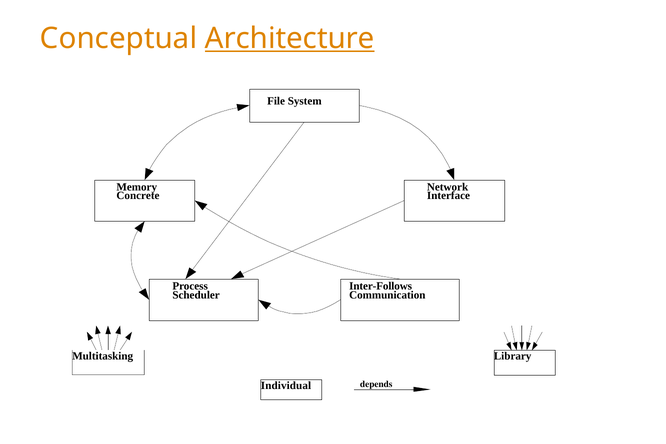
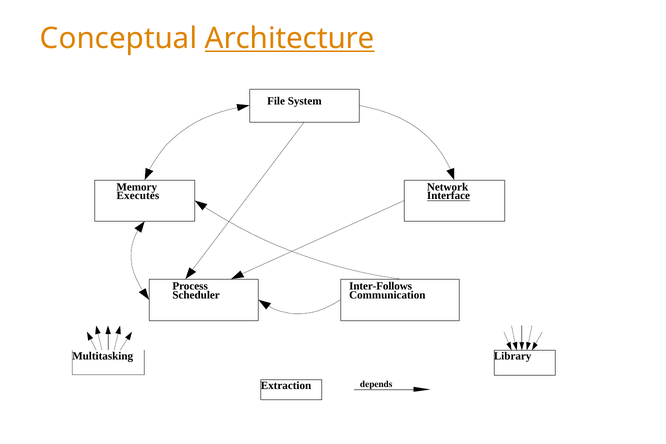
Concrete: Concrete -> Executes
Interface underline: none -> present
Individual: Individual -> Extraction
